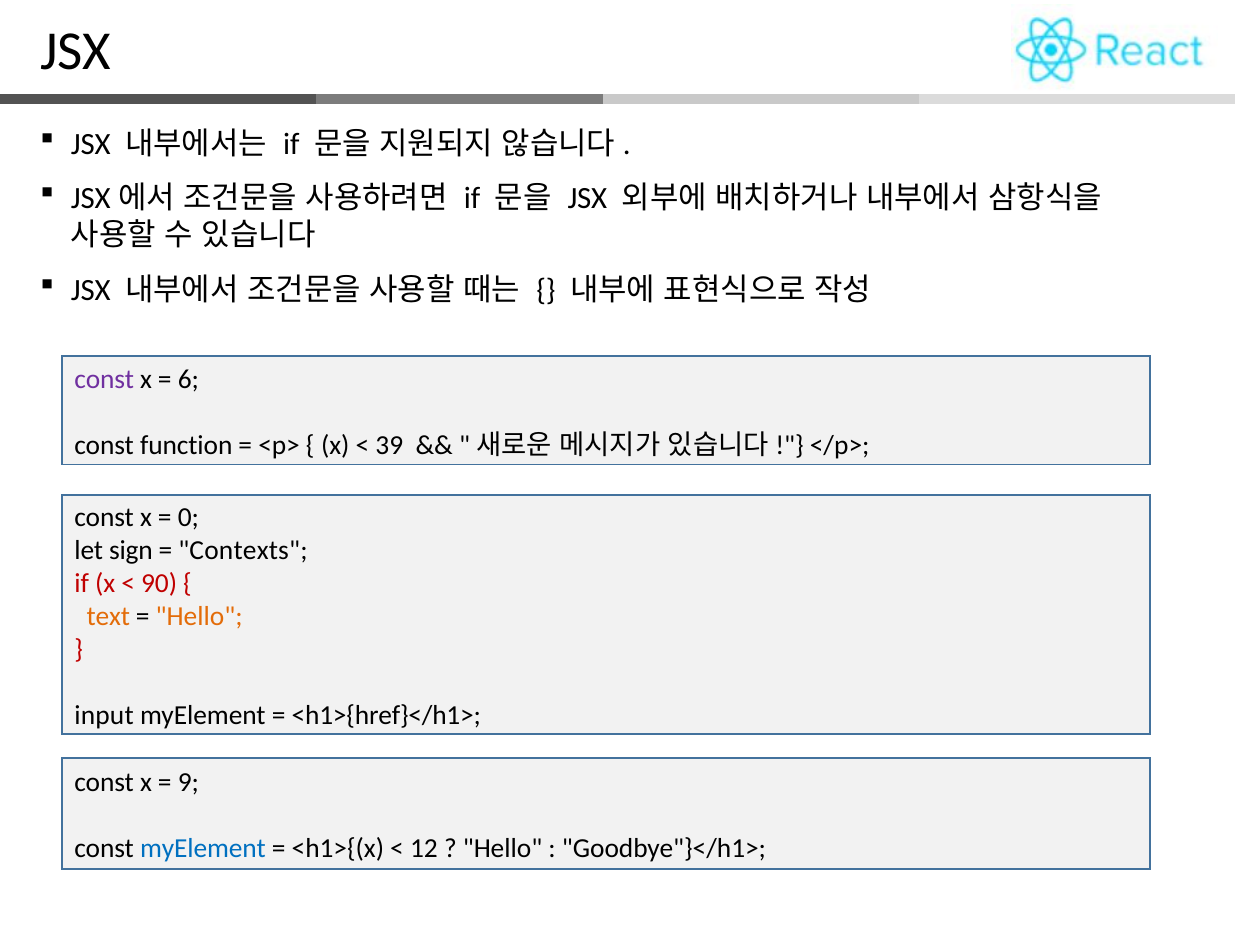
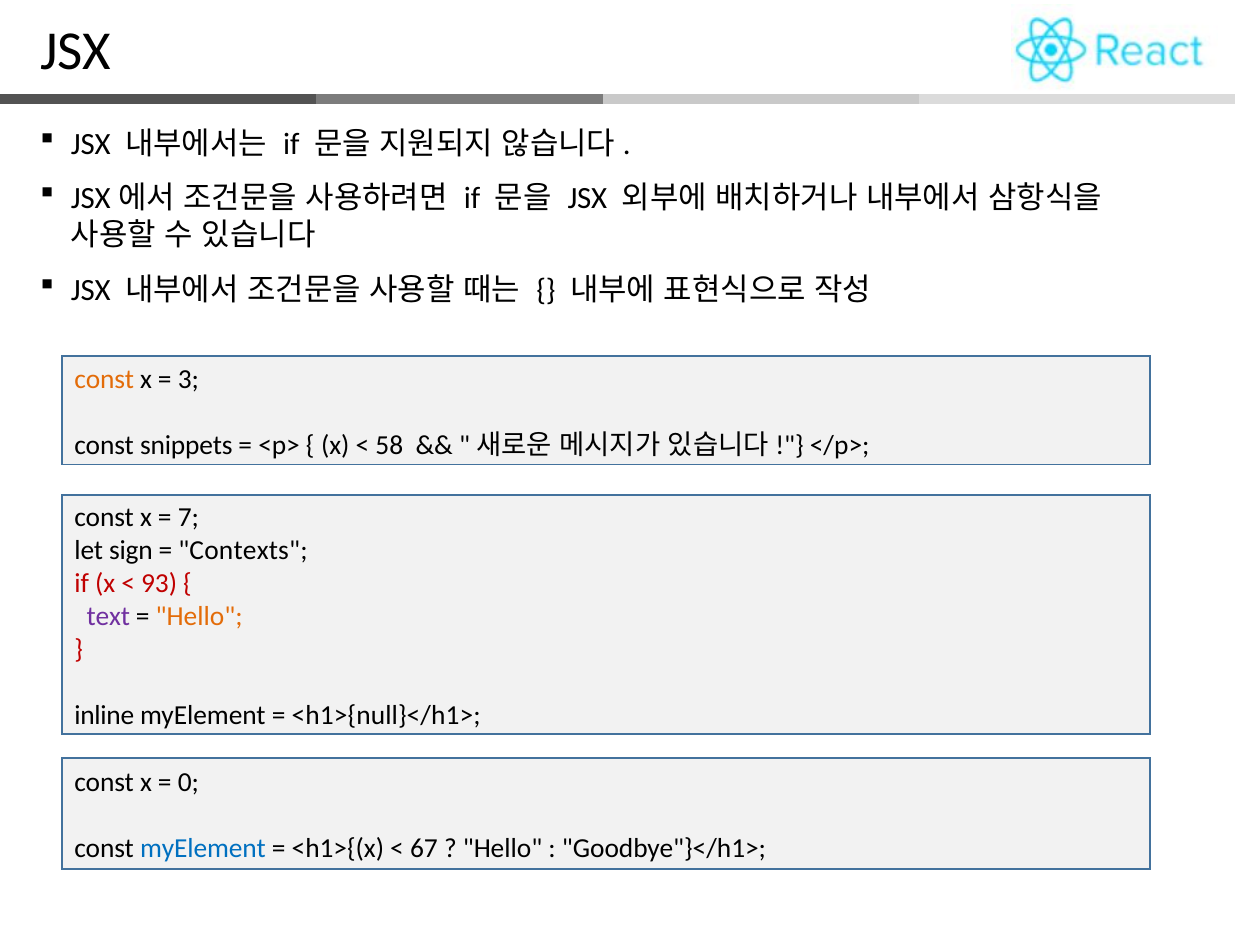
const at (104, 379) colour: purple -> orange
6: 6 -> 3
function: function -> snippets
39: 39 -> 58
0: 0 -> 7
90: 90 -> 93
text colour: orange -> purple
input: input -> inline
<h1>{href}</h1>: <h1>{href}</h1> -> <h1>{null}</h1>
9: 9 -> 0
12: 12 -> 67
